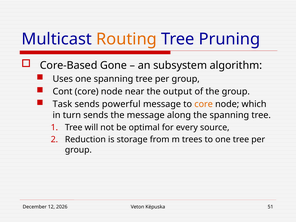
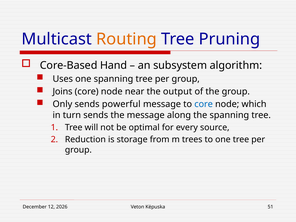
Gone: Gone -> Hand
Cont: Cont -> Joins
Task: Task -> Only
core at (204, 104) colour: orange -> blue
